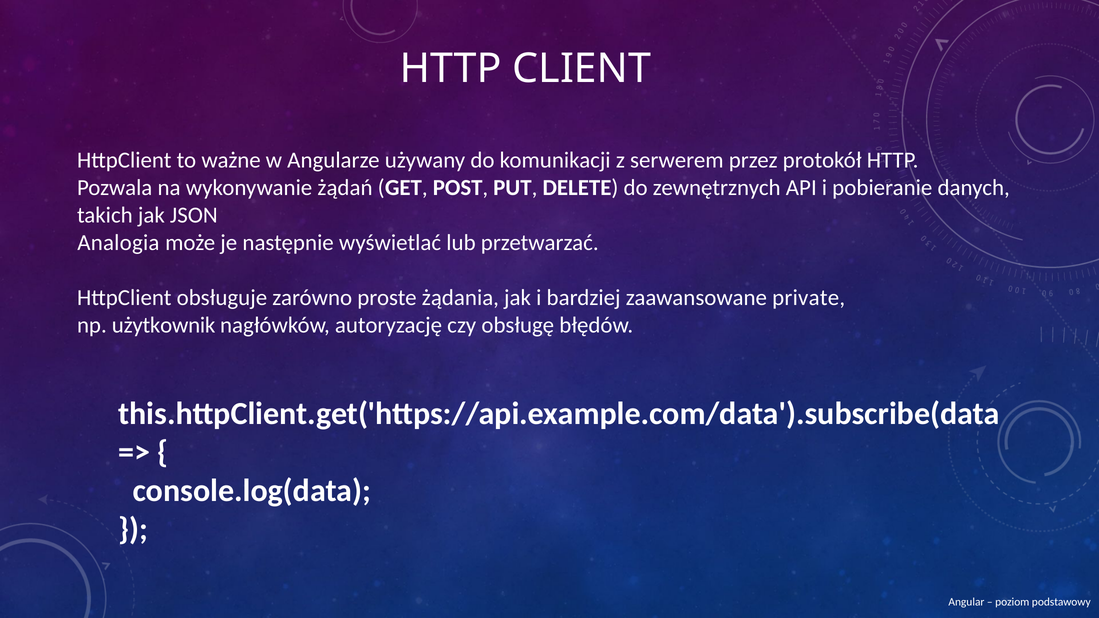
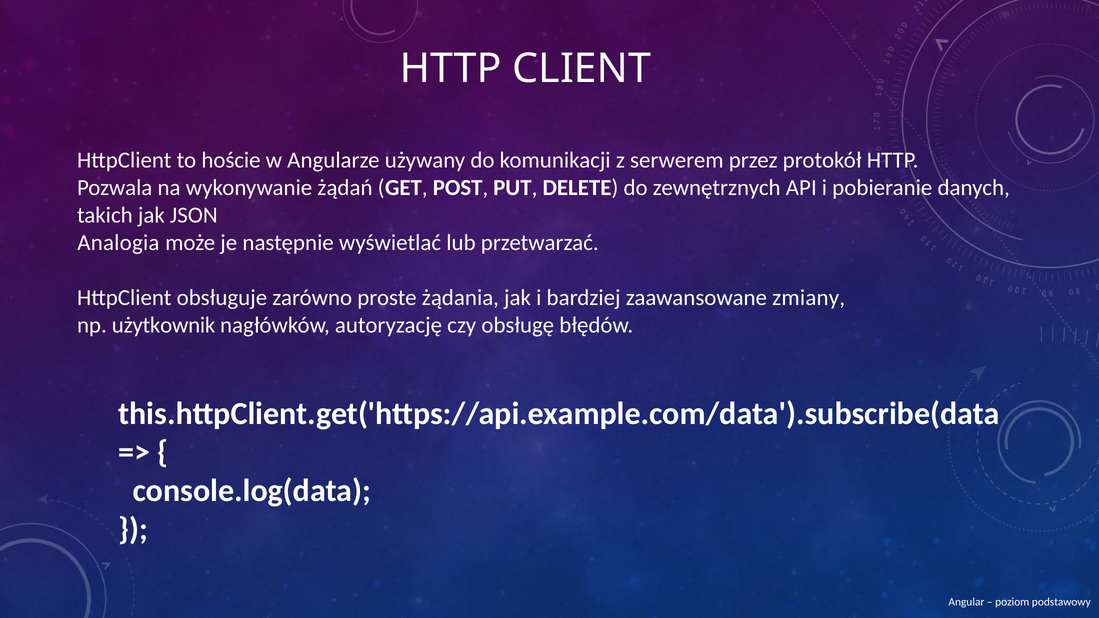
ważne: ważne -> hoście
private: private -> zmiany
